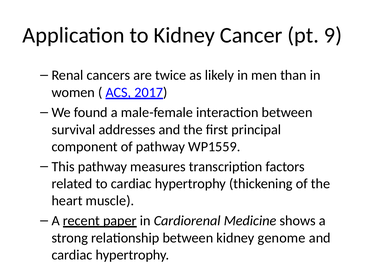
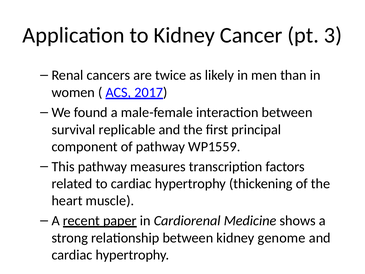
9: 9 -> 3
addresses: addresses -> replicable
